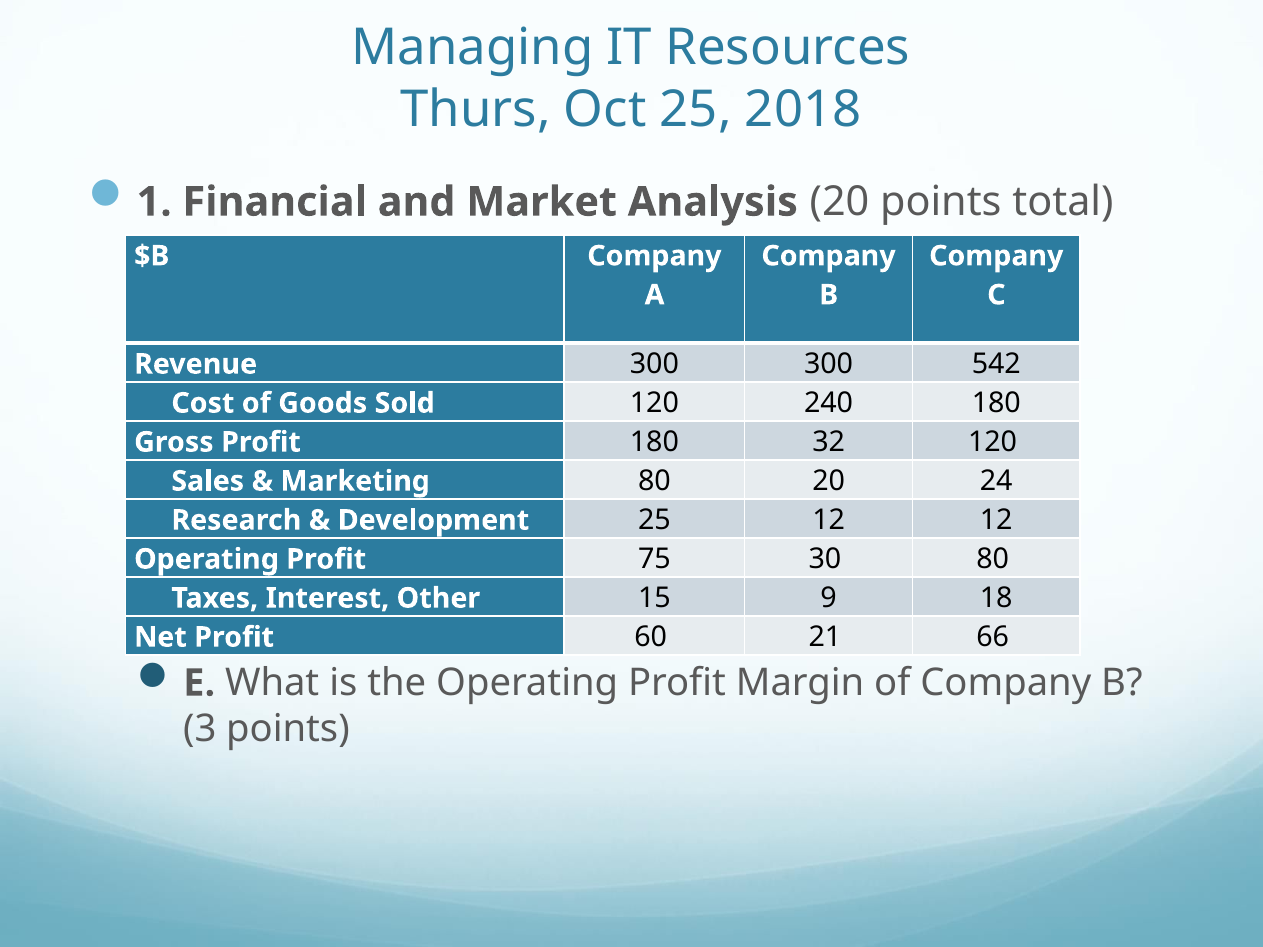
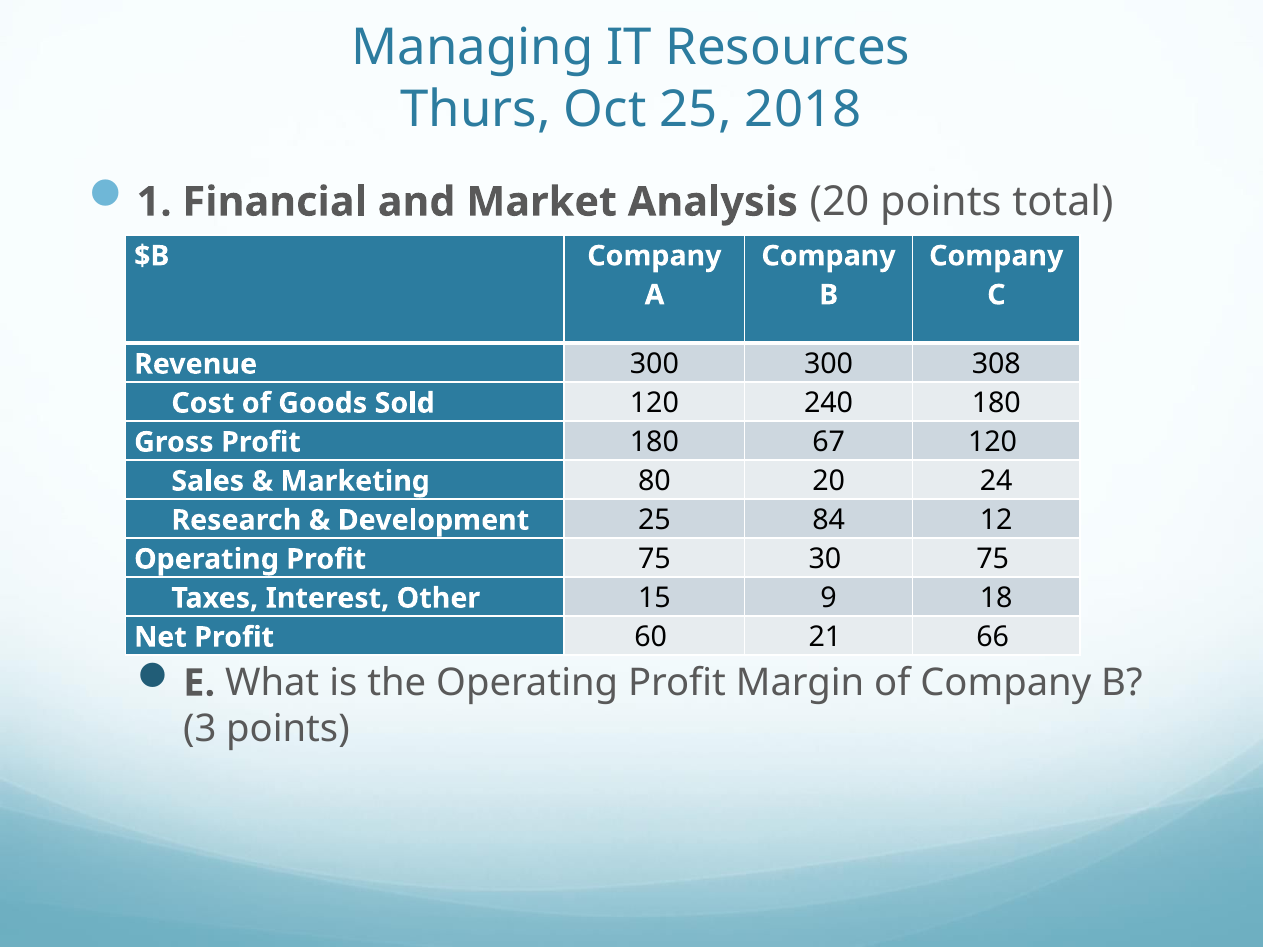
542: 542 -> 308
32: 32 -> 67
25 12: 12 -> 84
30 80: 80 -> 75
